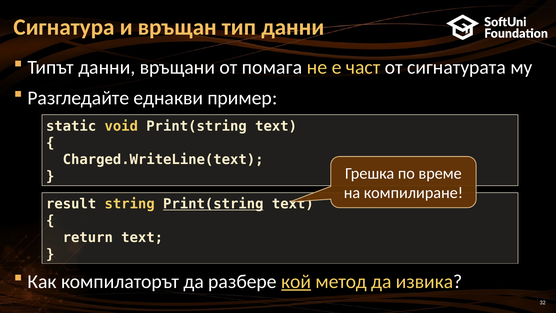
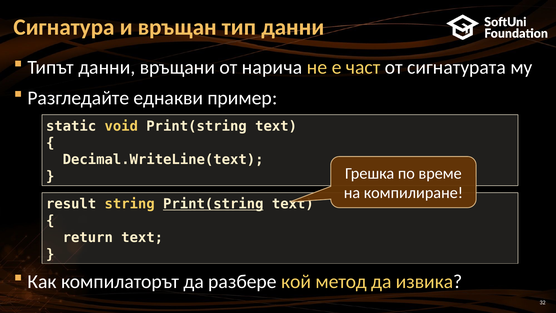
помага: помага -> нарича
Charged.WriteLine(text: Charged.WriteLine(text -> Decimal.WriteLine(text
кой underline: present -> none
